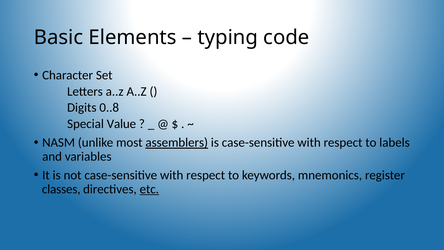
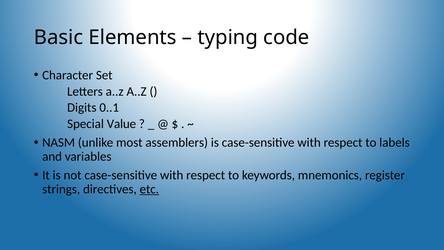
0..8: 0..8 -> 0..1
assemblers underline: present -> none
classes: classes -> strings
